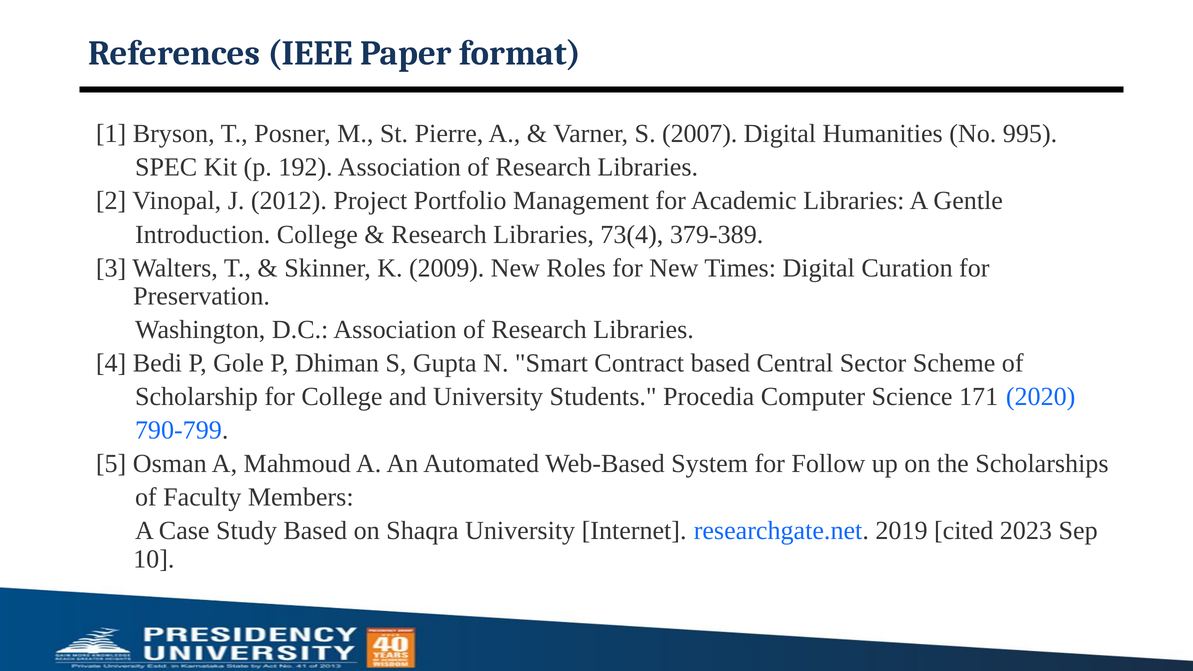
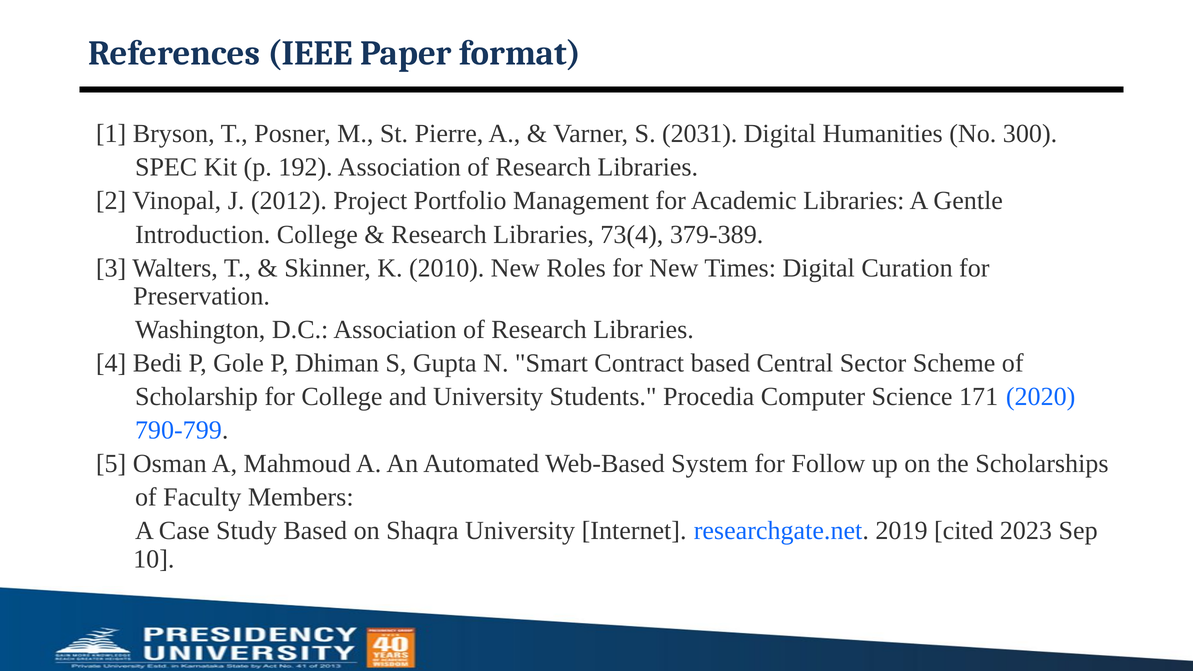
2007: 2007 -> 2031
995: 995 -> 300
2009: 2009 -> 2010
